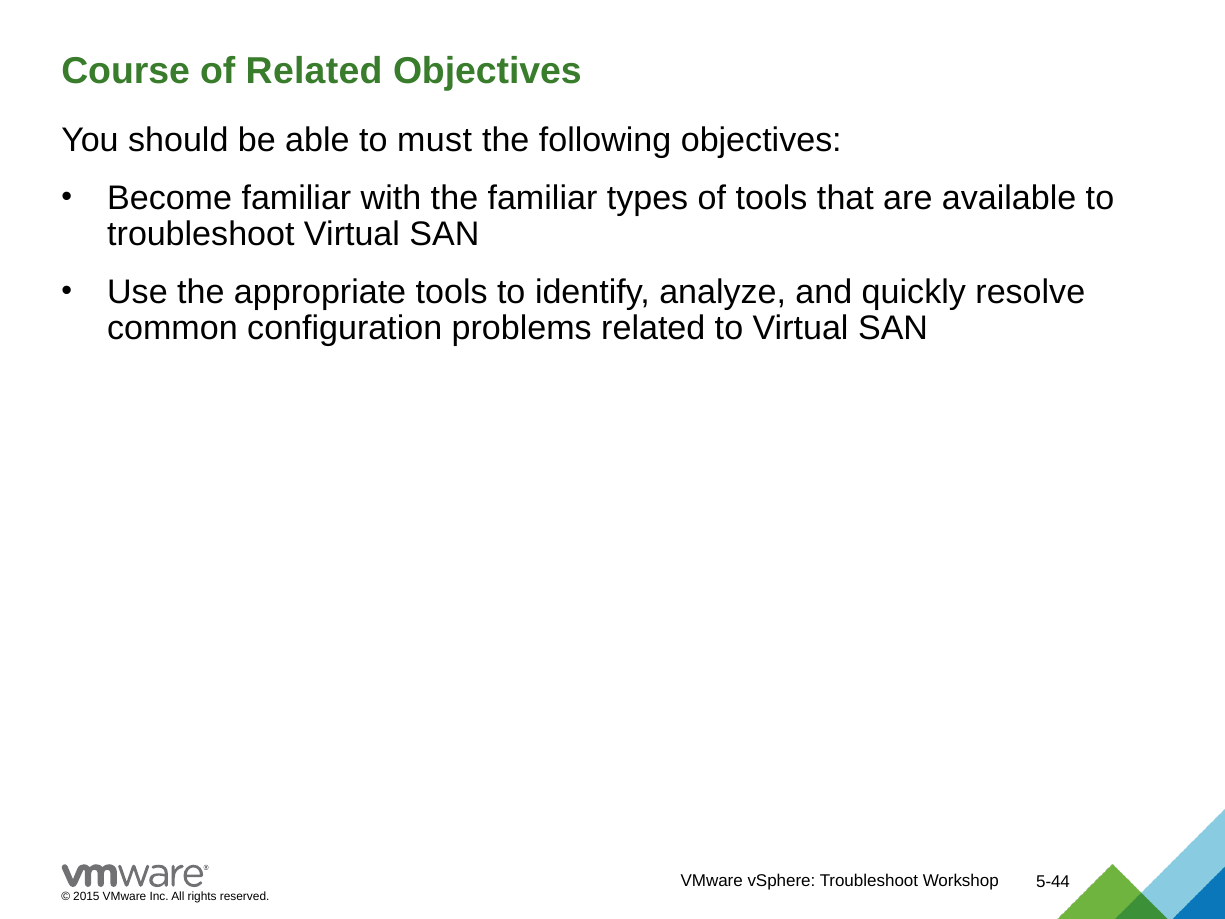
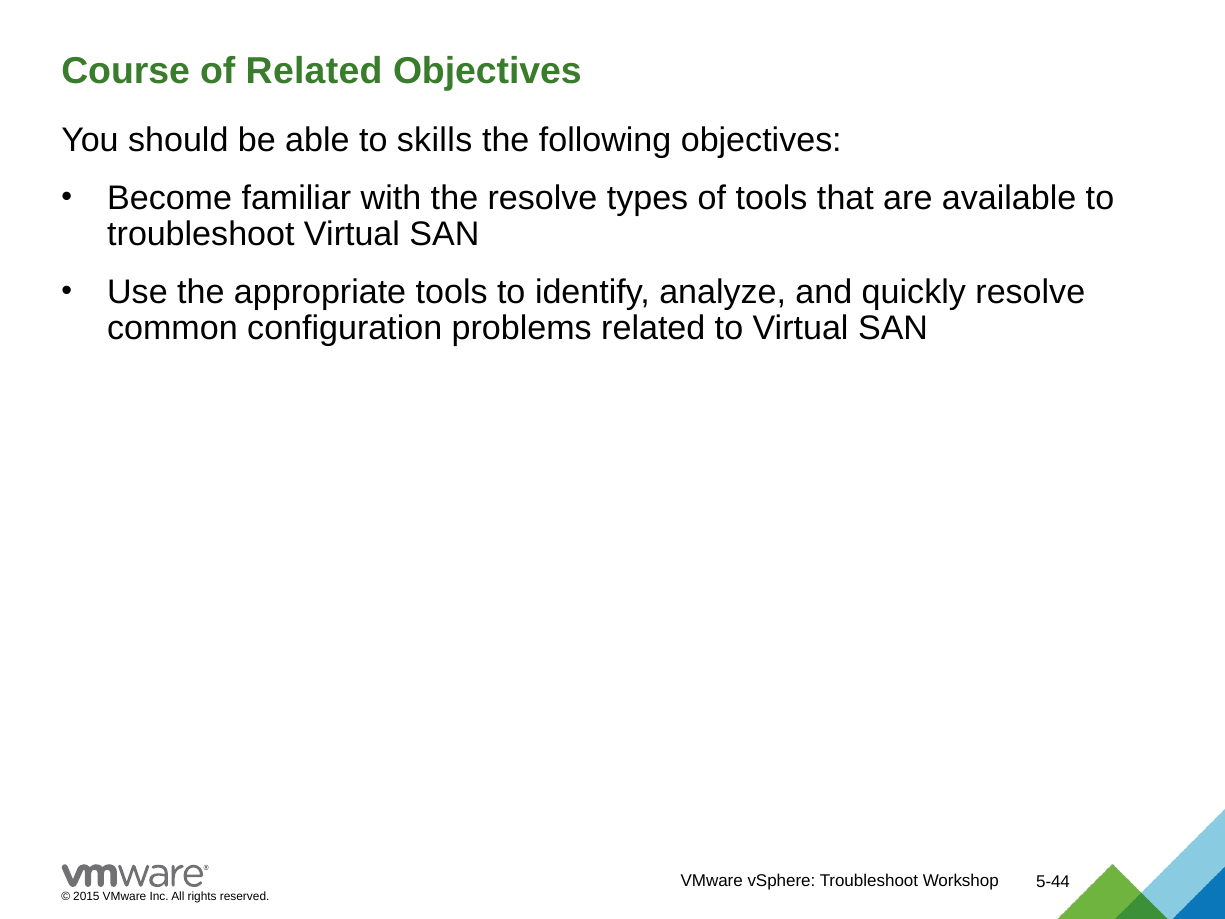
must: must -> skills
the familiar: familiar -> resolve
